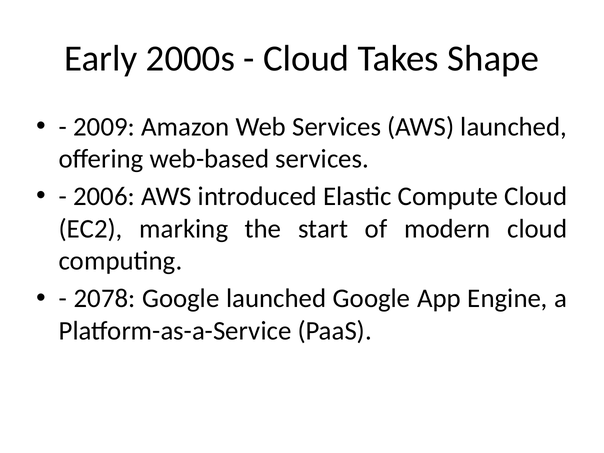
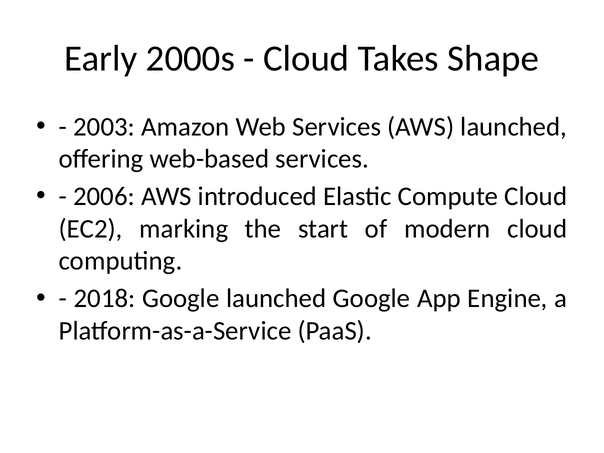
2009: 2009 -> 2003
2078: 2078 -> 2018
